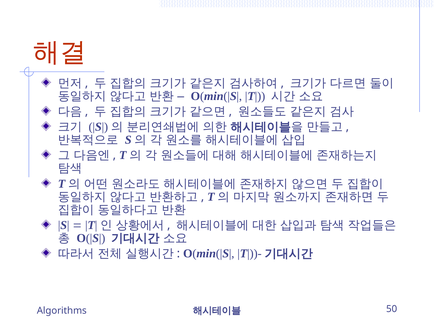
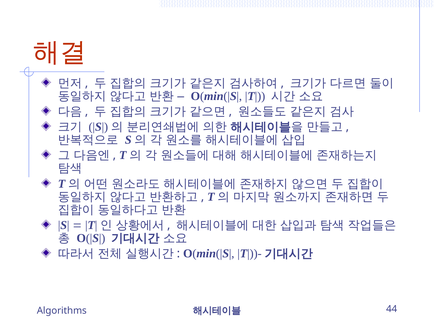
50: 50 -> 44
